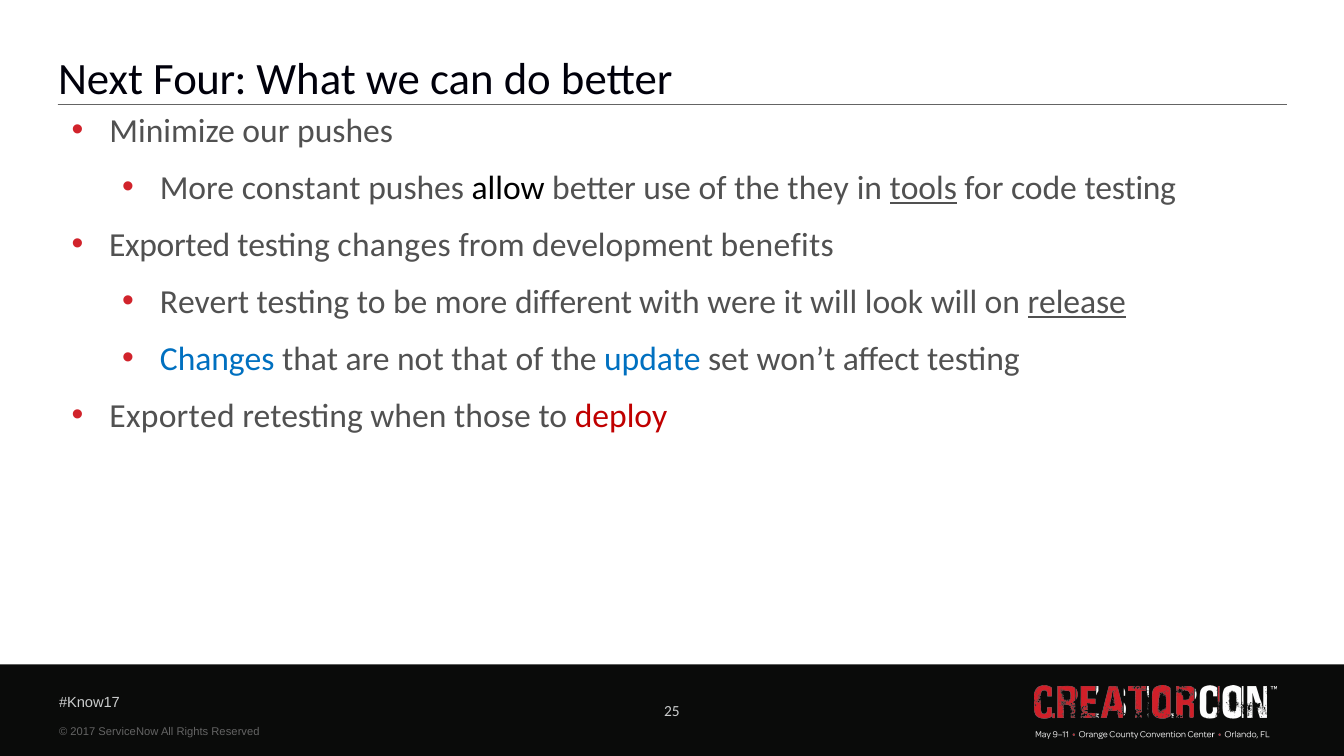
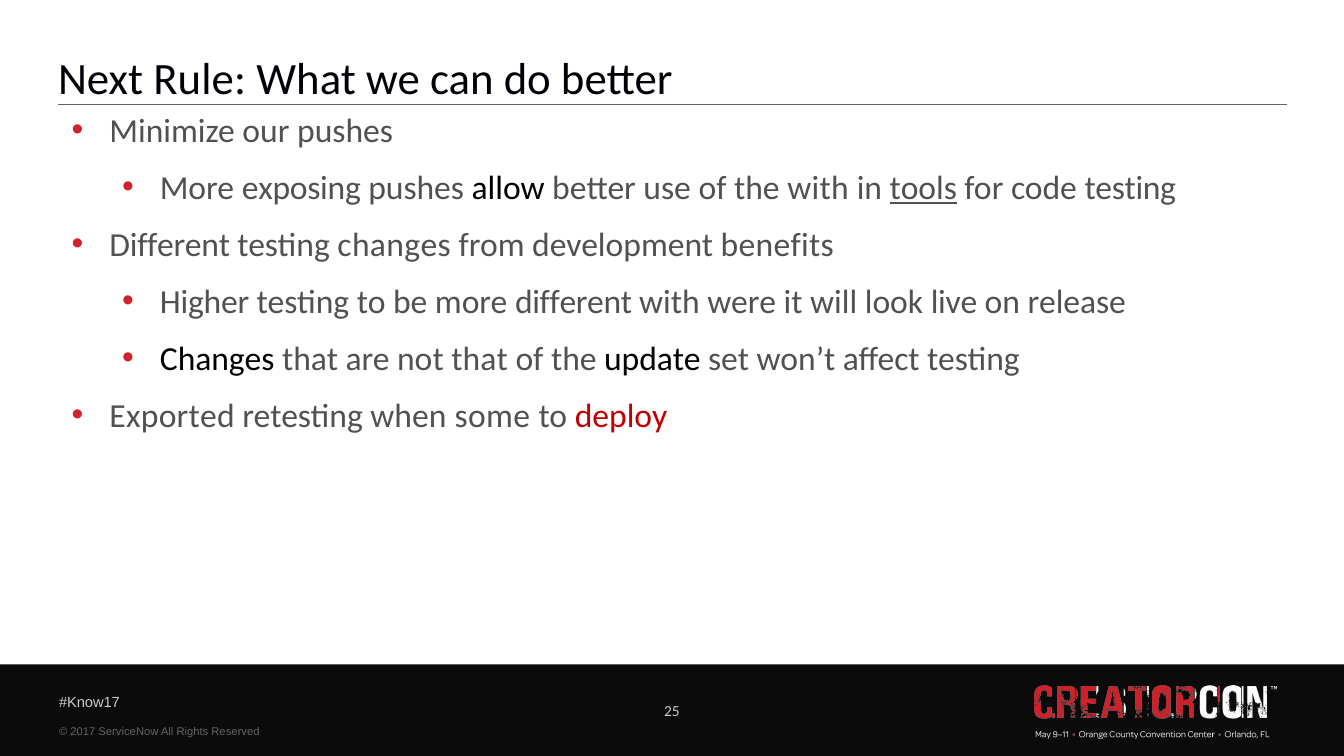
Four: Four -> Rule
constant: constant -> exposing
the they: they -> with
Exported at (170, 245): Exported -> Different
Revert: Revert -> Higher
look will: will -> live
release underline: present -> none
Changes at (217, 359) colour: blue -> black
update colour: blue -> black
those: those -> some
